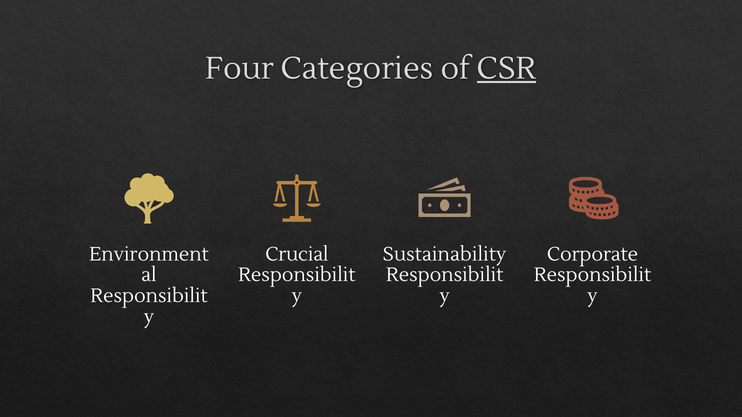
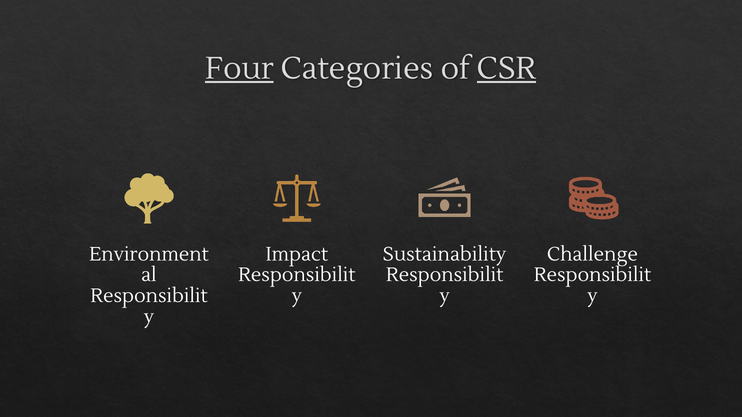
Four underline: none -> present
Crucial: Crucial -> Impact
Corporate: Corporate -> Challenge
